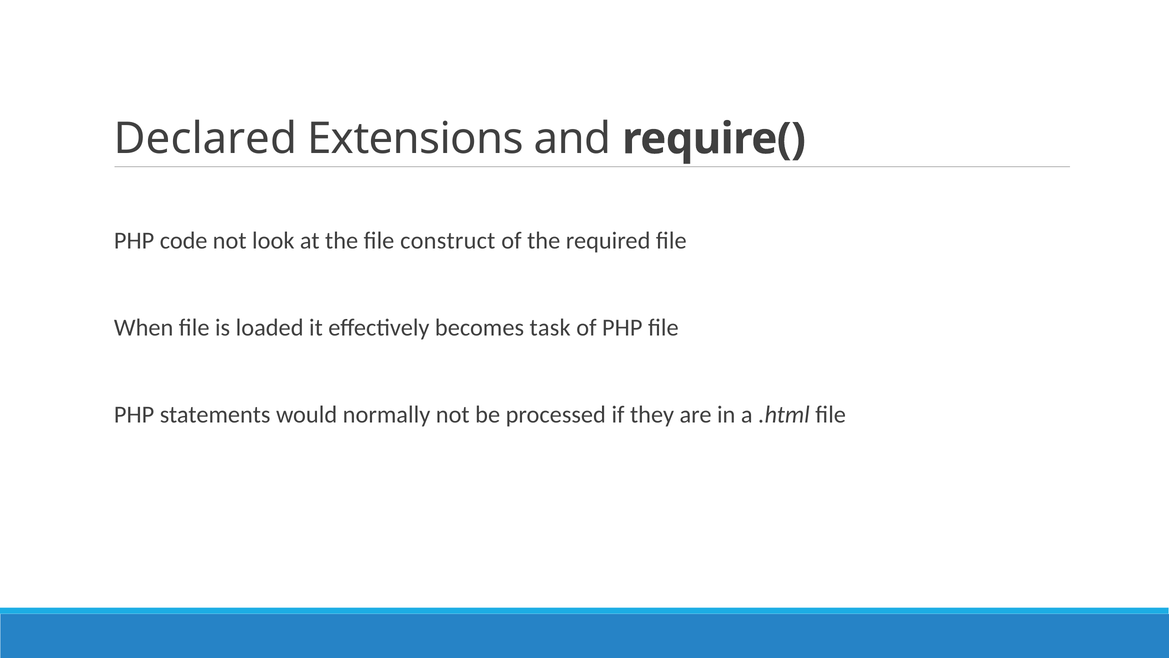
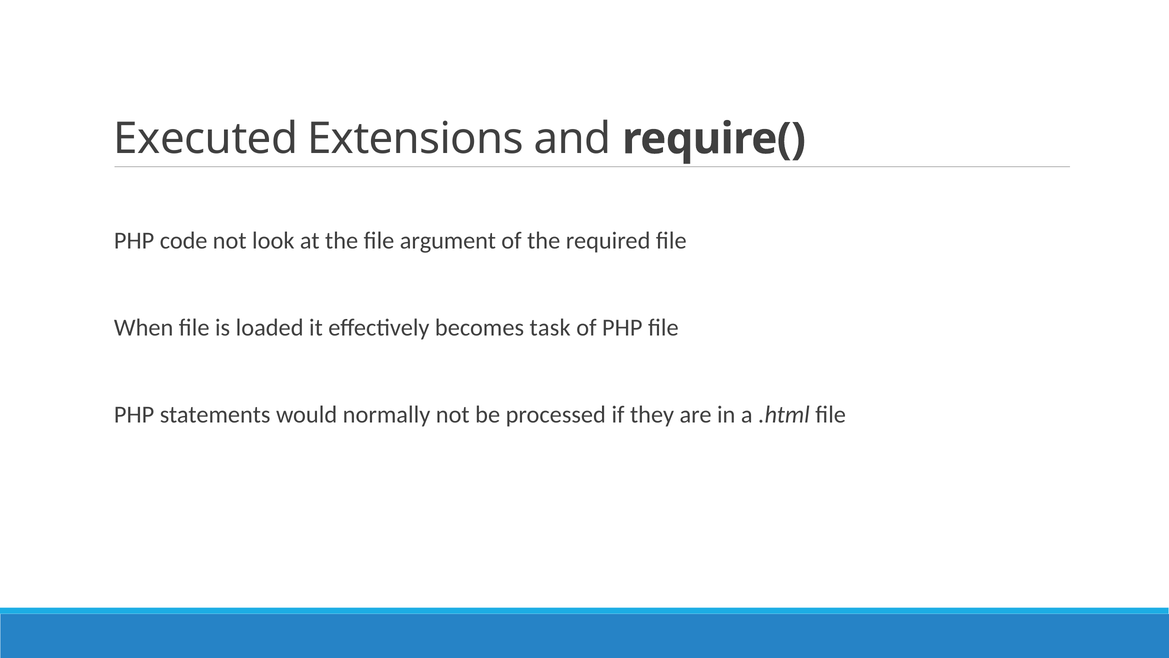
Declared: Declared -> Executed
construct: construct -> argument
